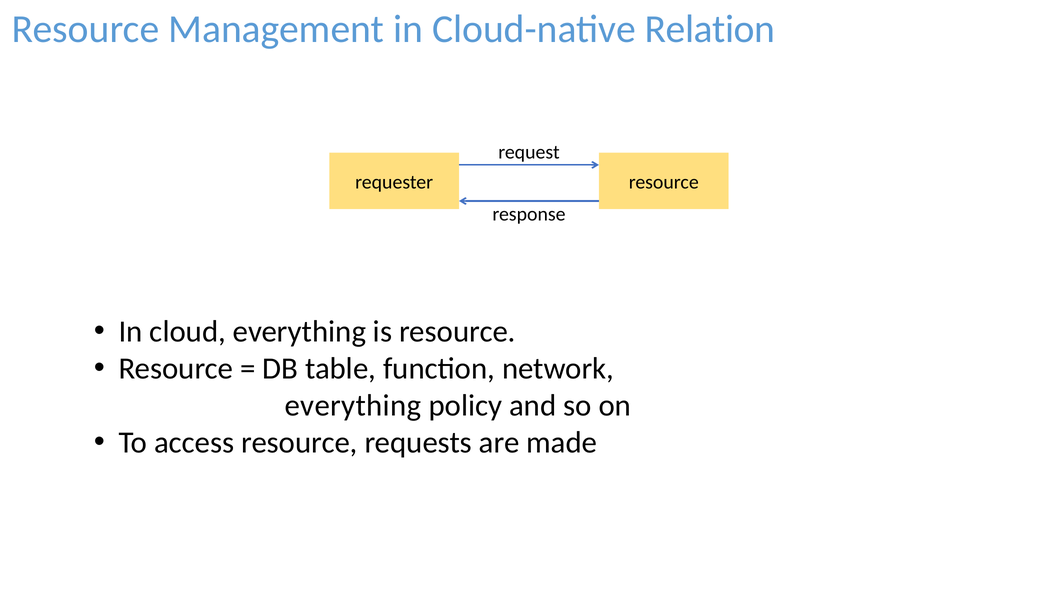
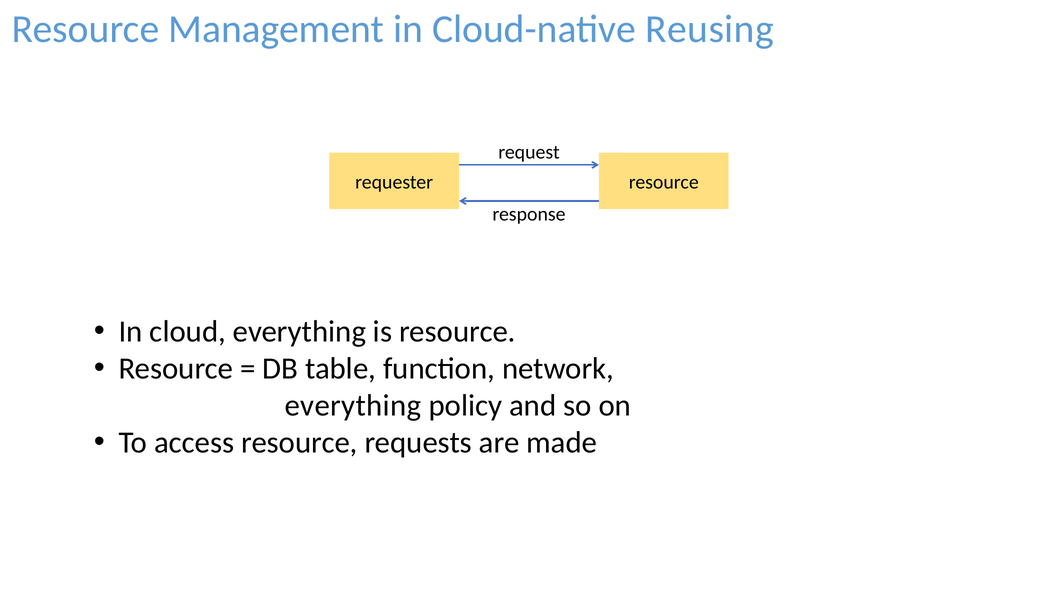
Relation: Relation -> Reusing
